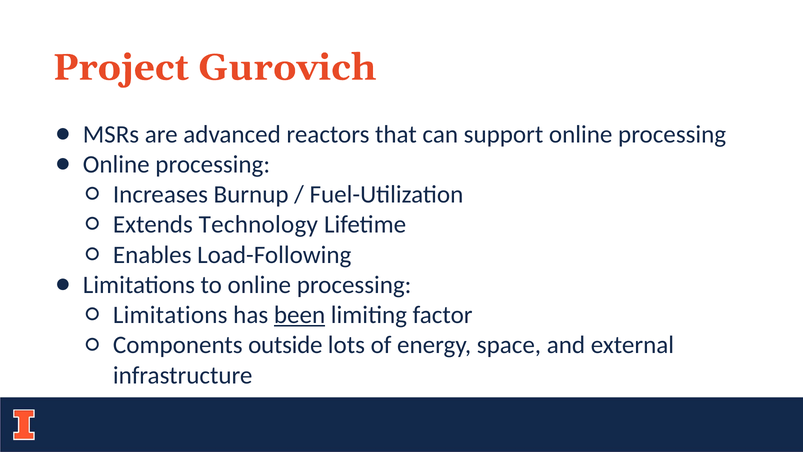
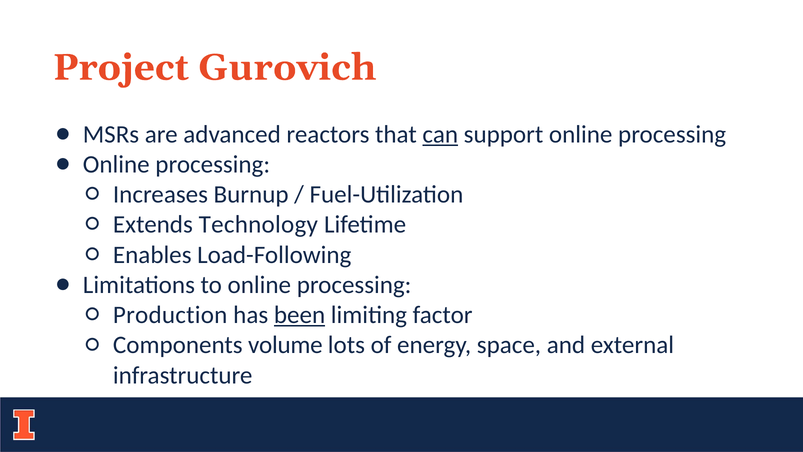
can underline: none -> present
Limitations at (170, 315): Limitations -> Production
outside: outside -> volume
